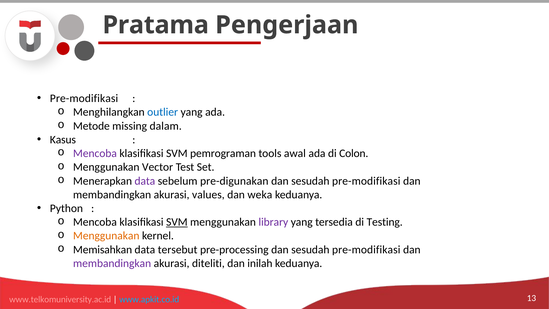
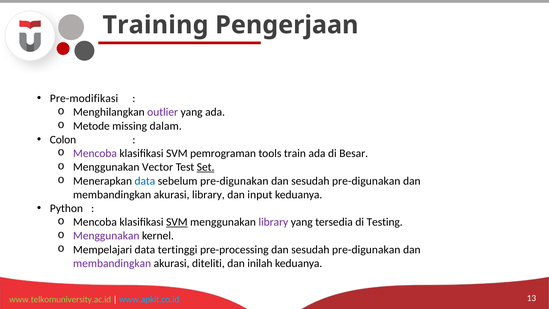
Pratama: Pratama -> Training
outlier colour: blue -> purple
Kasus: Kasus -> Colon
awal: awal -> train
Colon: Colon -> Besar
Set underline: none -> present
data at (145, 181) colour: purple -> blue
pre-modifikasi at (366, 181): pre-modifikasi -> pre-digunakan
akurasi values: values -> library
weka: weka -> input
Menggunakan at (106, 236) colour: orange -> purple
Memisahkan: Memisahkan -> Mempelajari
tersebut: tersebut -> tertinggi
pre-processing dan sesudah pre-modifikasi: pre-modifikasi -> pre-digunakan
www.telkomuniversity.ac.id colour: pink -> light green
